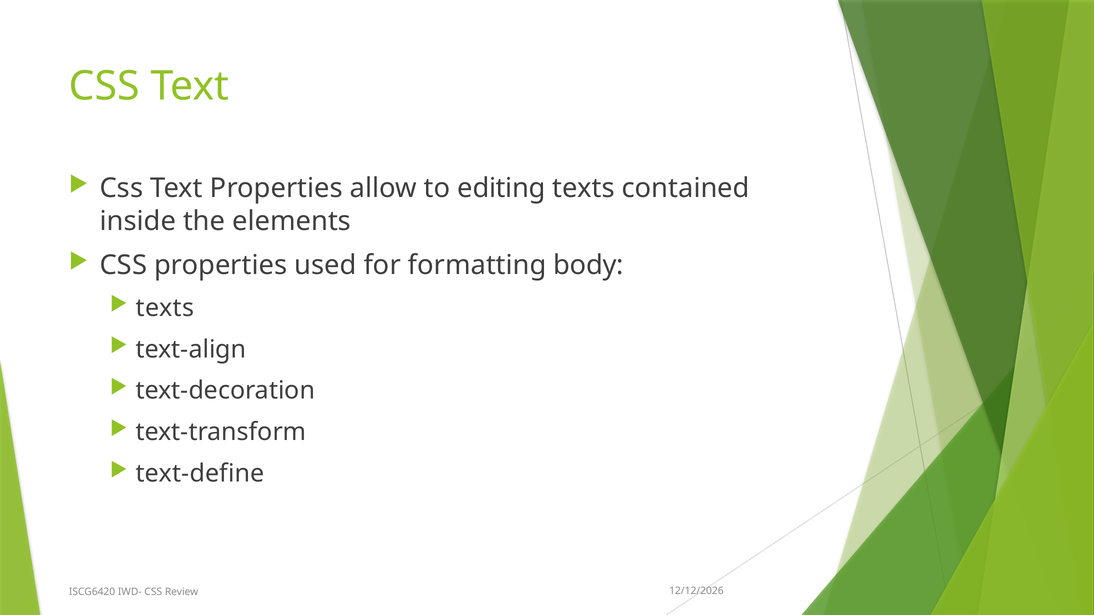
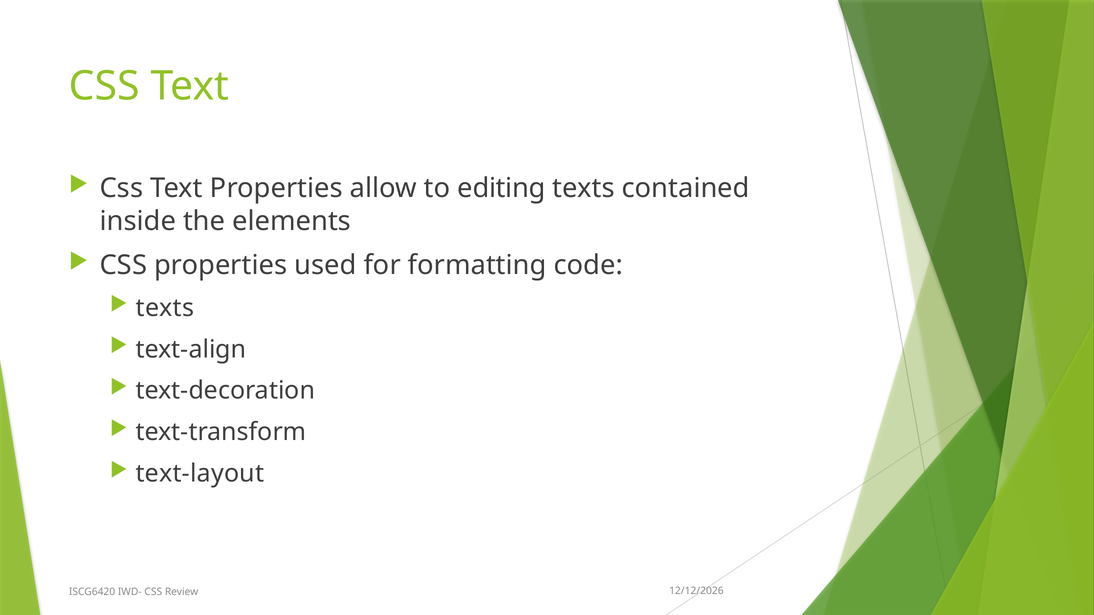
body: body -> code
text-define: text-define -> text-layout
